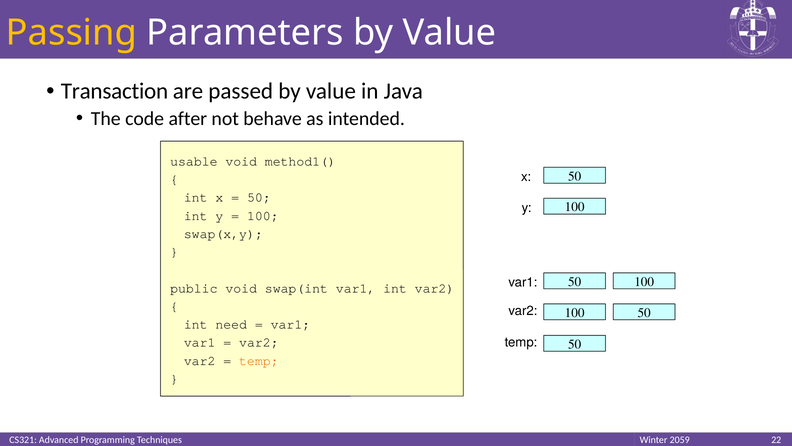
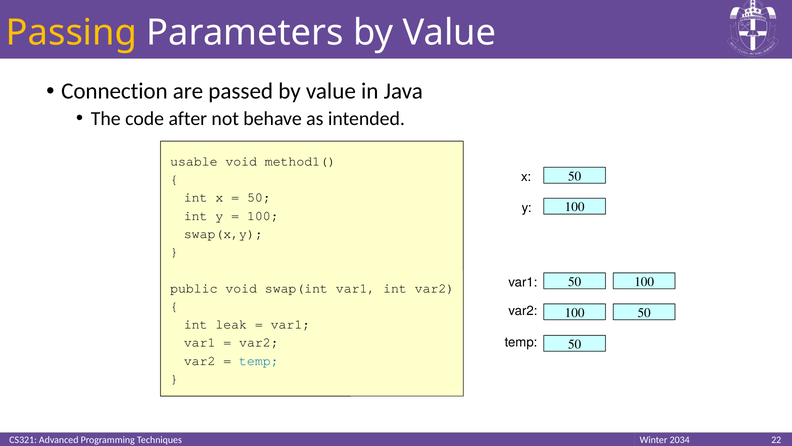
Transaction: Transaction -> Connection
need: need -> leak
temp at (259, 360) colour: orange -> blue
2059: 2059 -> 2034
